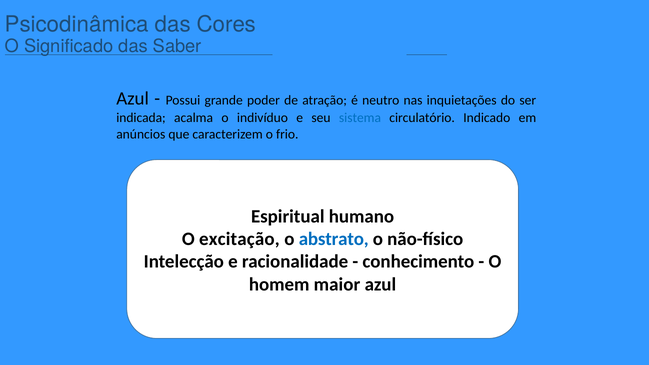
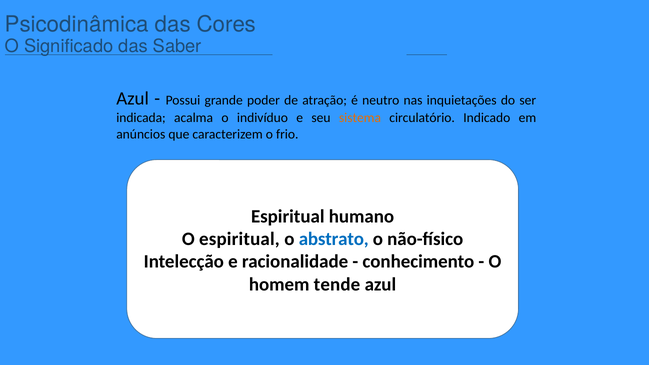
sistema colour: blue -> orange
O excitação: excitação -> espiritual
maior: maior -> tende
